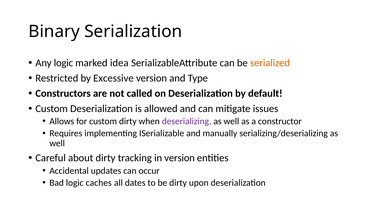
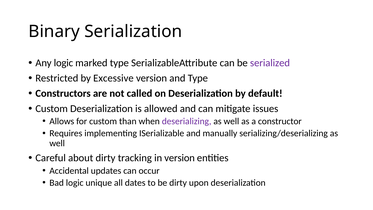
marked idea: idea -> type
serialized colour: orange -> purple
custom dirty: dirty -> than
caches: caches -> unique
